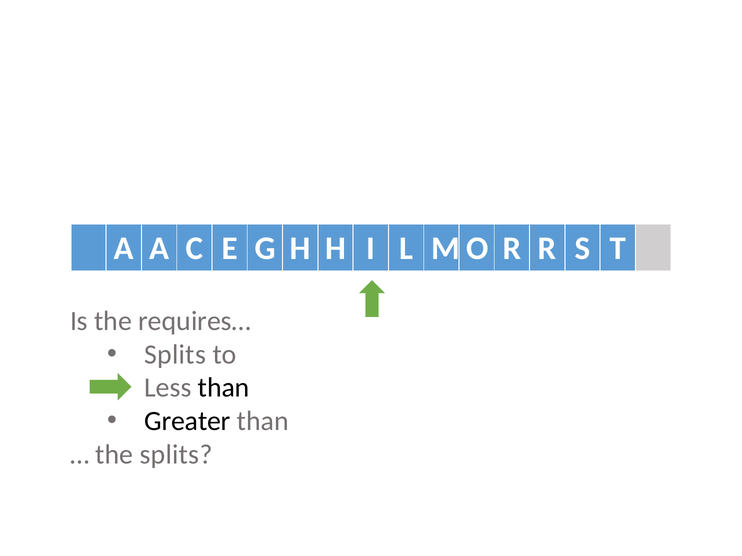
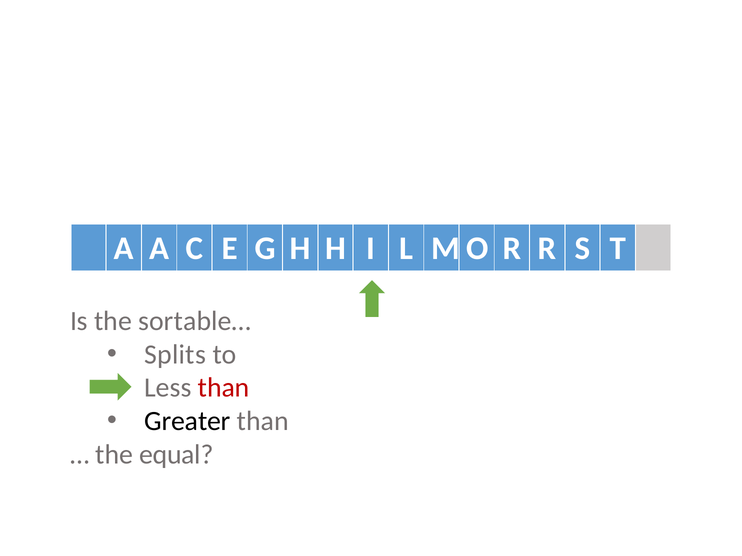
requires…: requires… -> sortable…
than at (224, 388) colour: black -> red
the splits: splits -> equal
